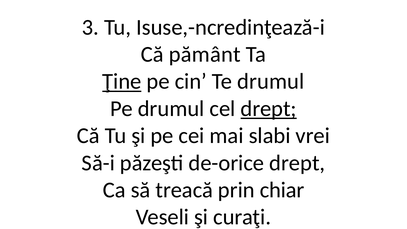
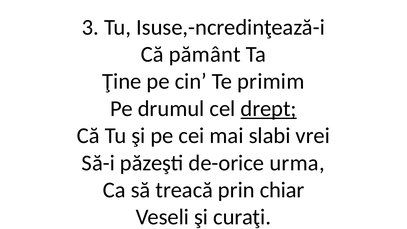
Ţine underline: present -> none
Te drumul: drumul -> primim
de-orice drept: drept -> urma
